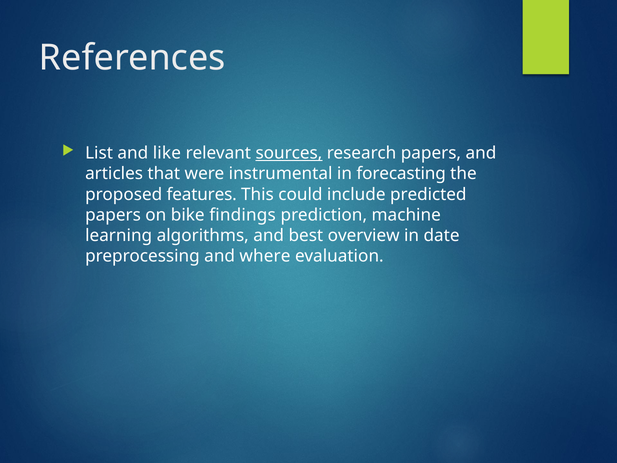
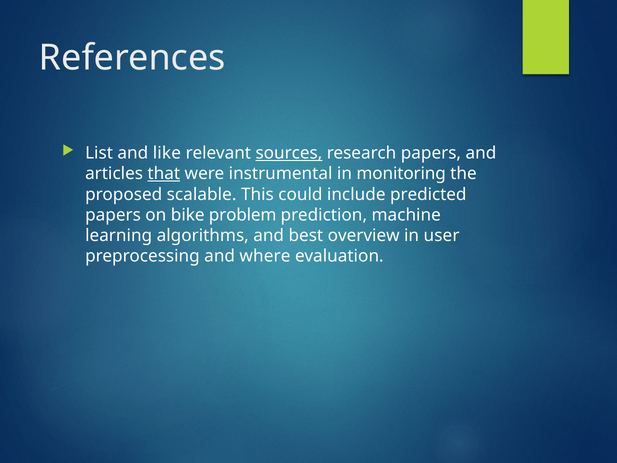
that underline: none -> present
forecasting: forecasting -> monitoring
features: features -> scalable
findings: findings -> problem
date: date -> user
